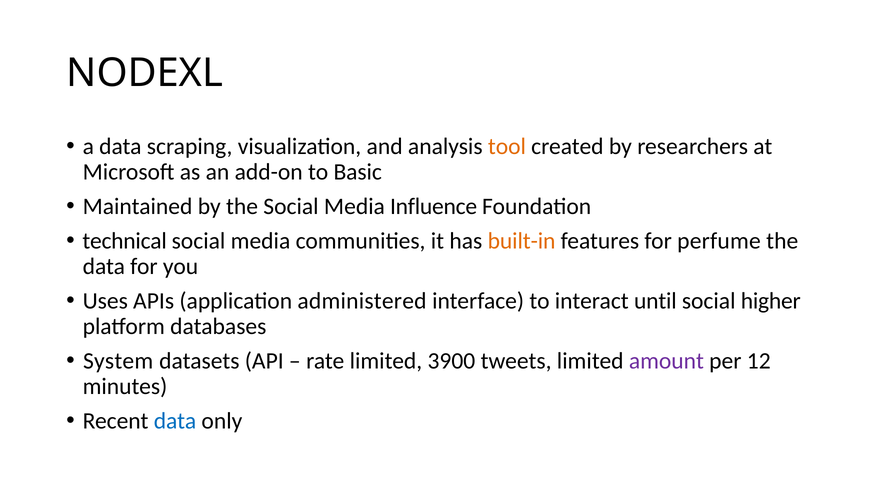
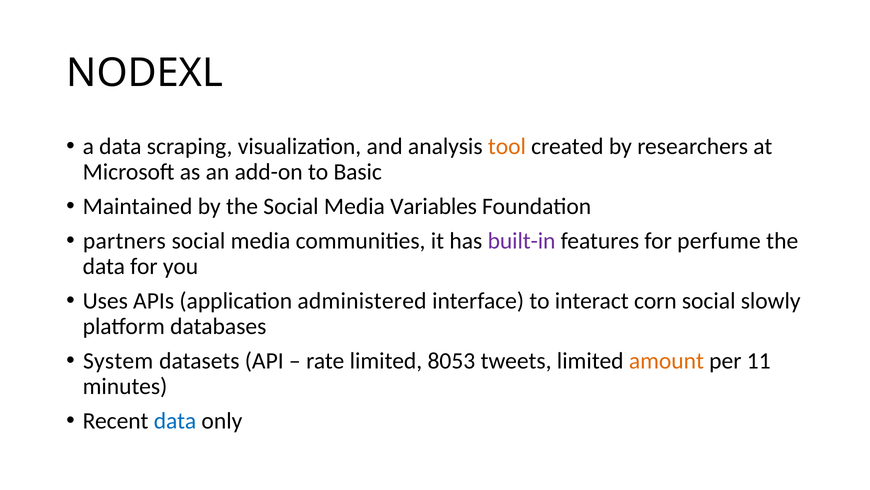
Influence: Influence -> Variables
technical: technical -> partners
built-in colour: orange -> purple
until: until -> corn
higher: higher -> slowly
3900: 3900 -> 8053
amount colour: purple -> orange
12: 12 -> 11
